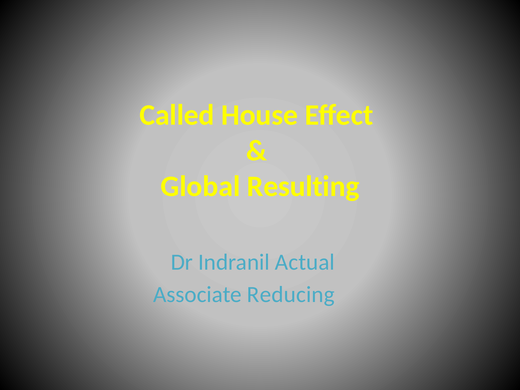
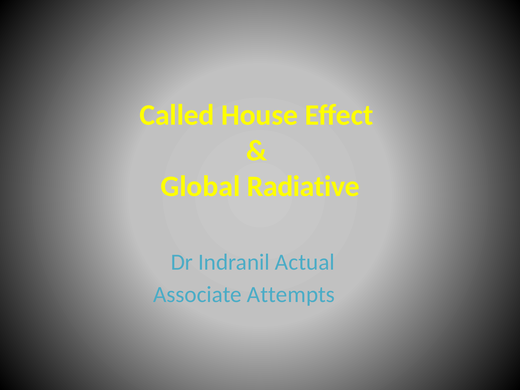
Resulting: Resulting -> Radiative
Reducing: Reducing -> Attempts
